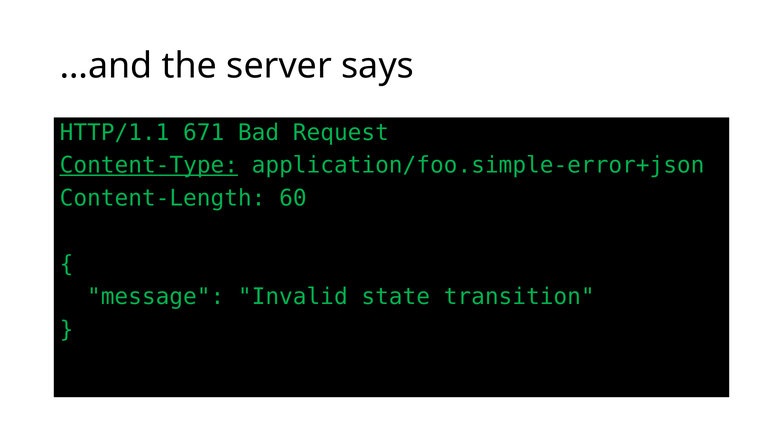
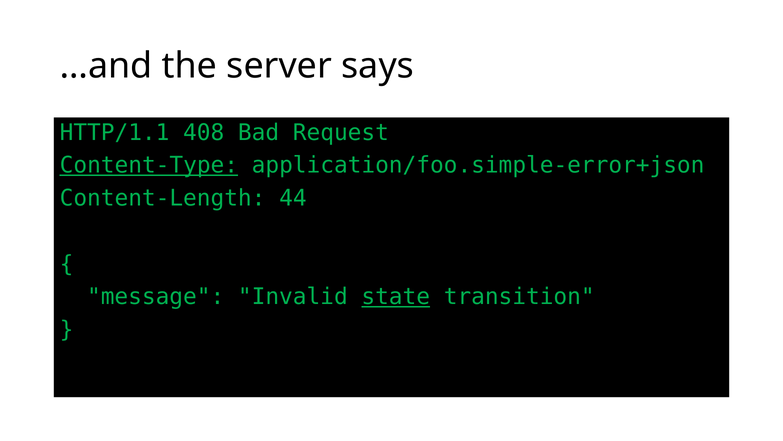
671: 671 -> 408
60: 60 -> 44
state underline: none -> present
